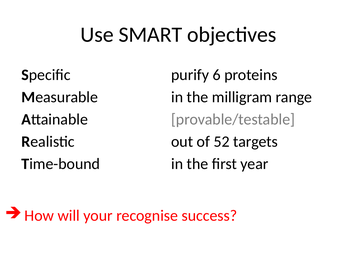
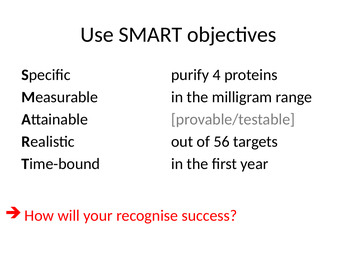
6: 6 -> 4
52: 52 -> 56
